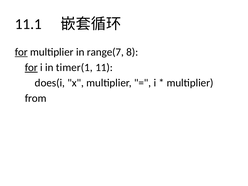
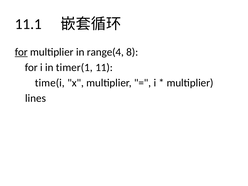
range(7: range(7 -> range(4
for at (31, 67) underline: present -> none
does(i: does(i -> time(i
from: from -> lines
